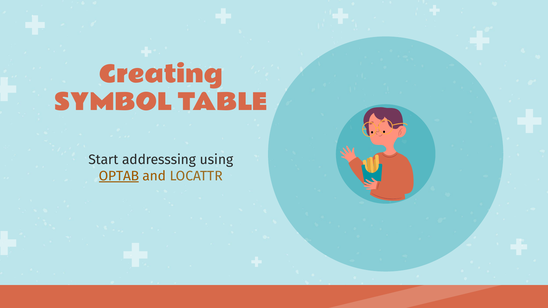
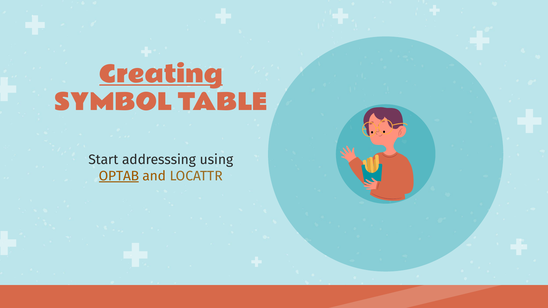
Creating underline: none -> present
